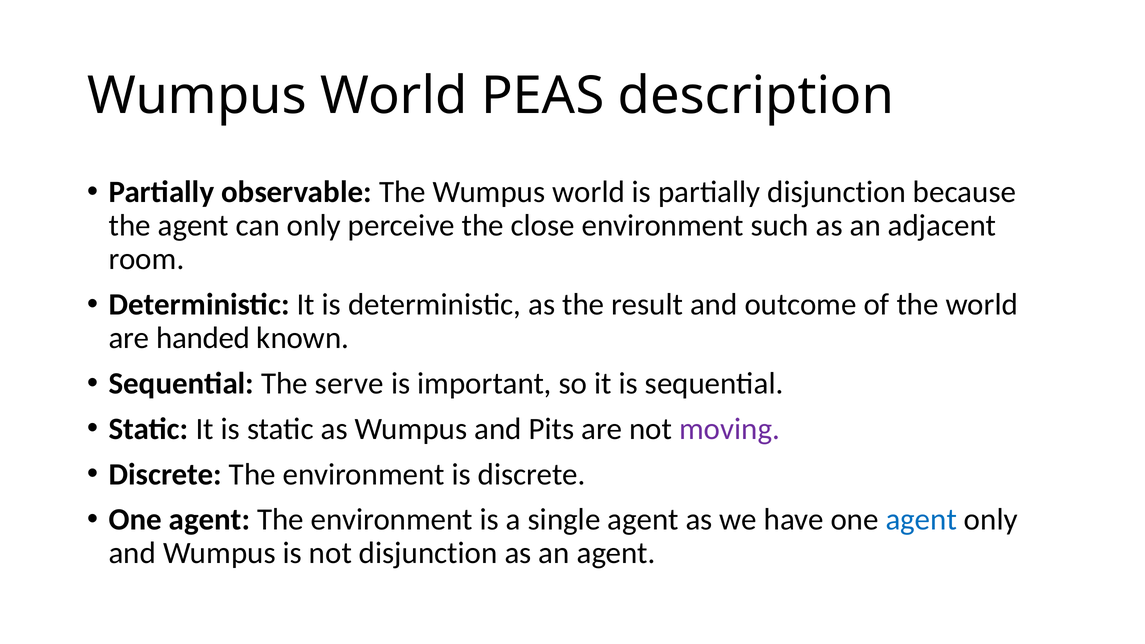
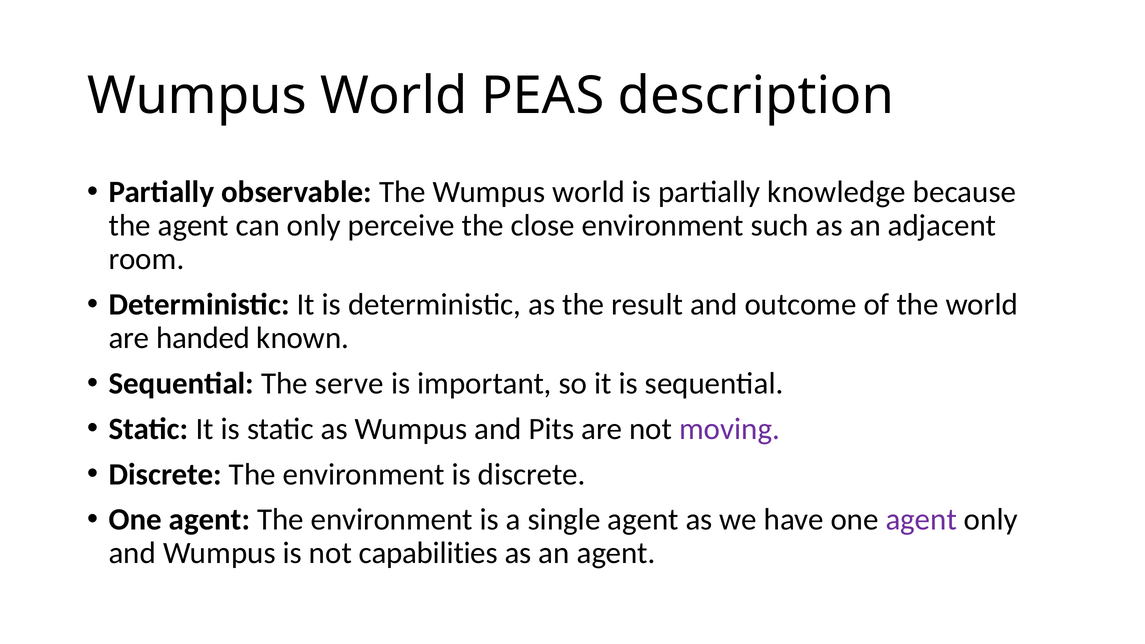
partially disjunction: disjunction -> knowledge
agent at (921, 520) colour: blue -> purple
not disjunction: disjunction -> capabilities
